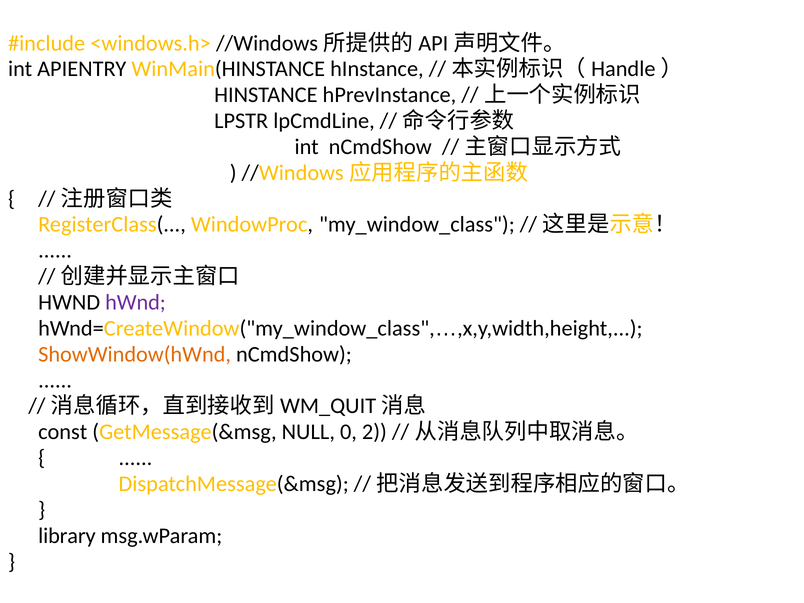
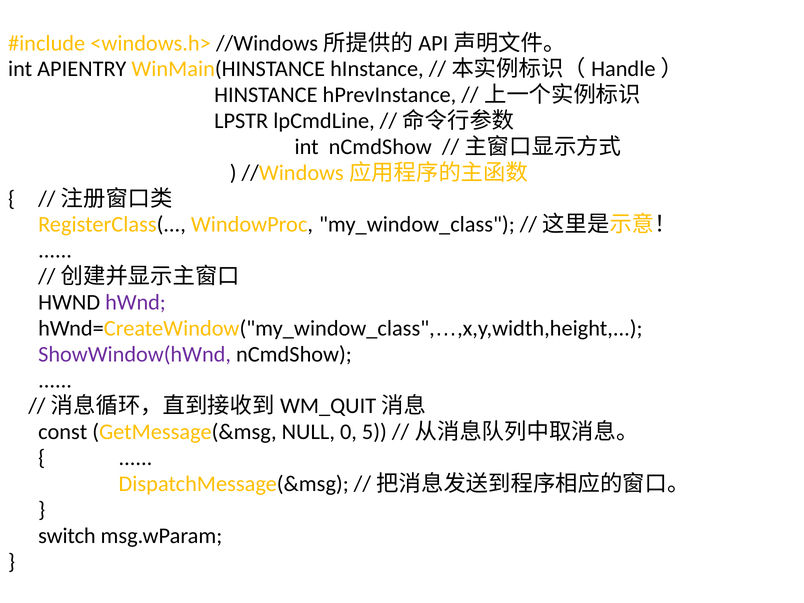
ShowWindow(hWnd colour: orange -> purple
2: 2 -> 5
library: library -> switch
